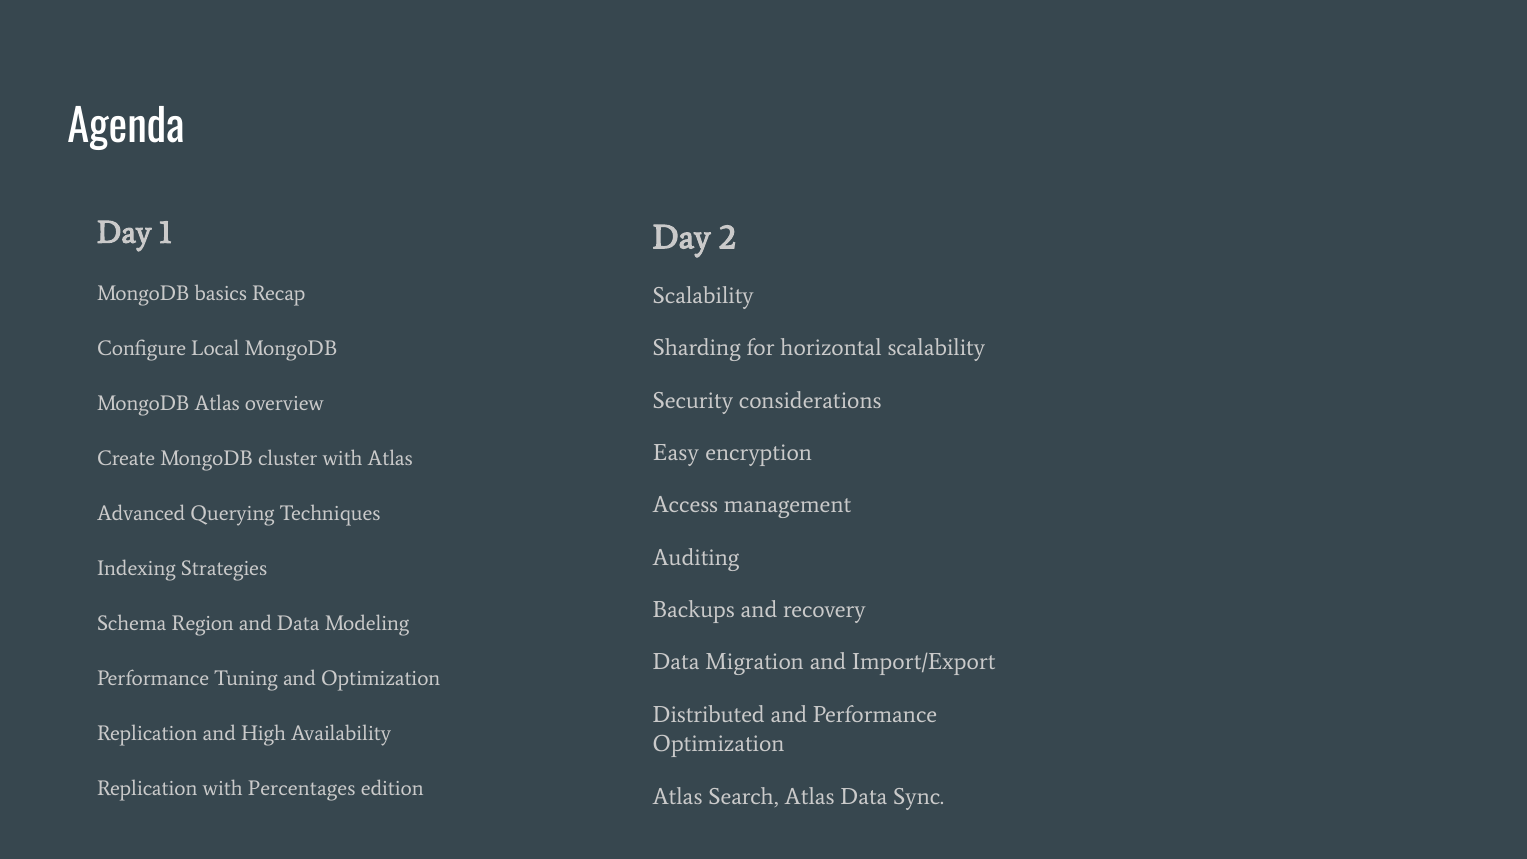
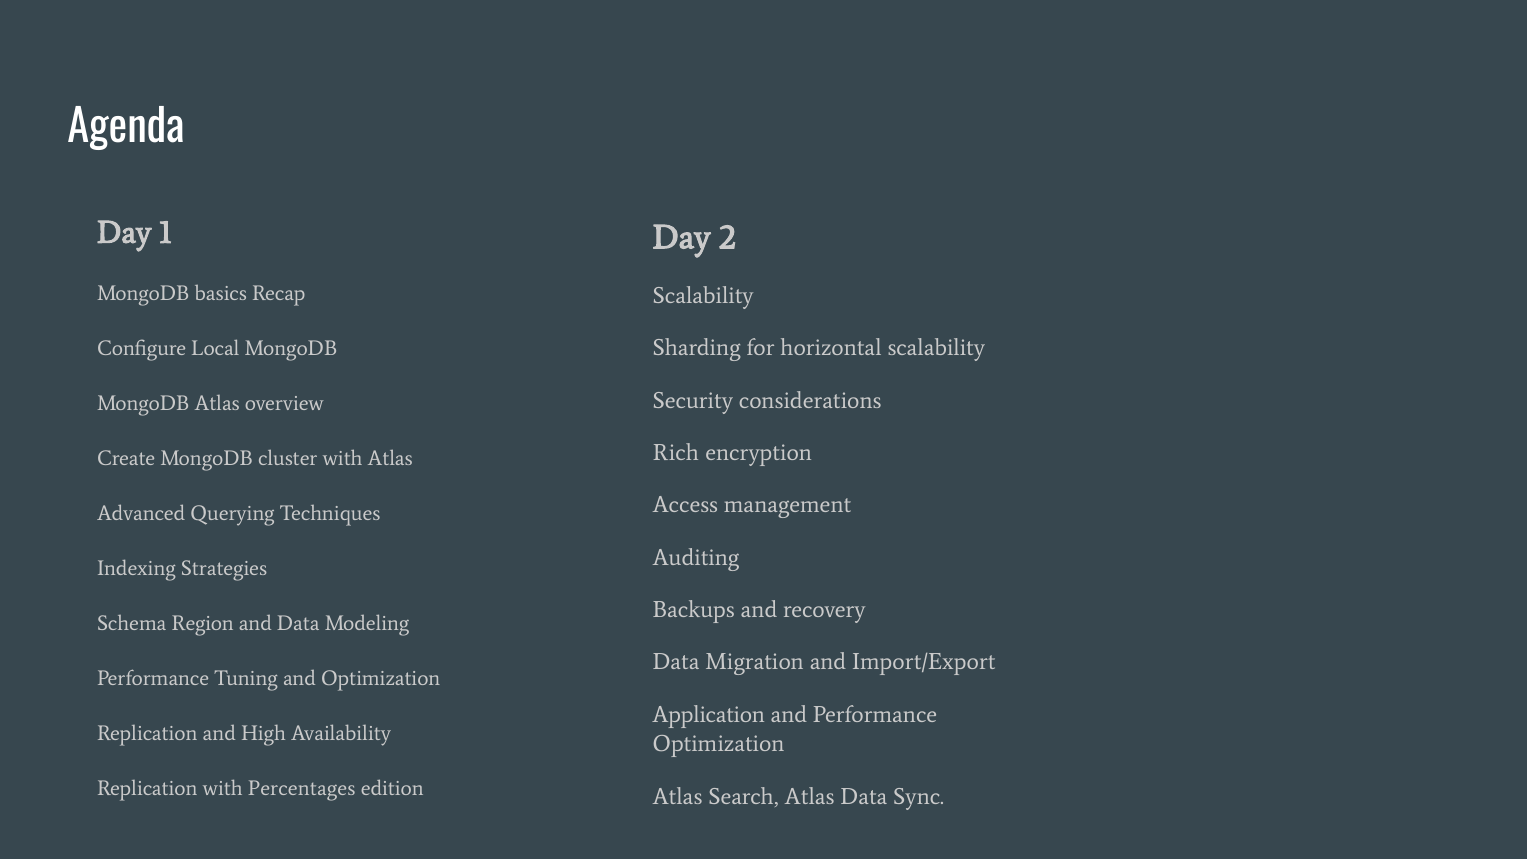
Easy: Easy -> Rich
Distributed: Distributed -> Application
